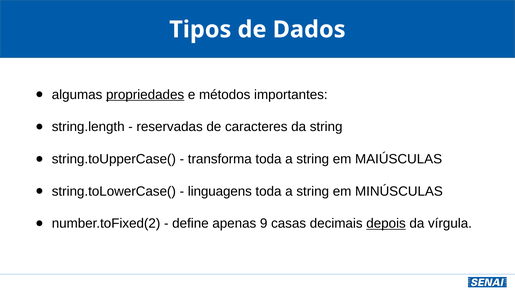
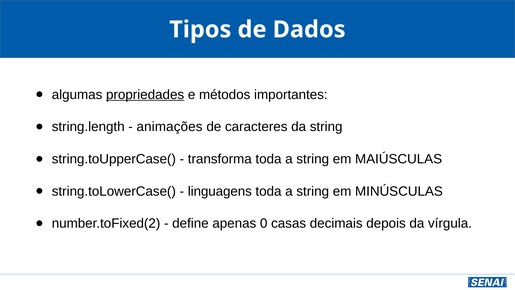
reservadas: reservadas -> animações
9: 9 -> 0
depois underline: present -> none
